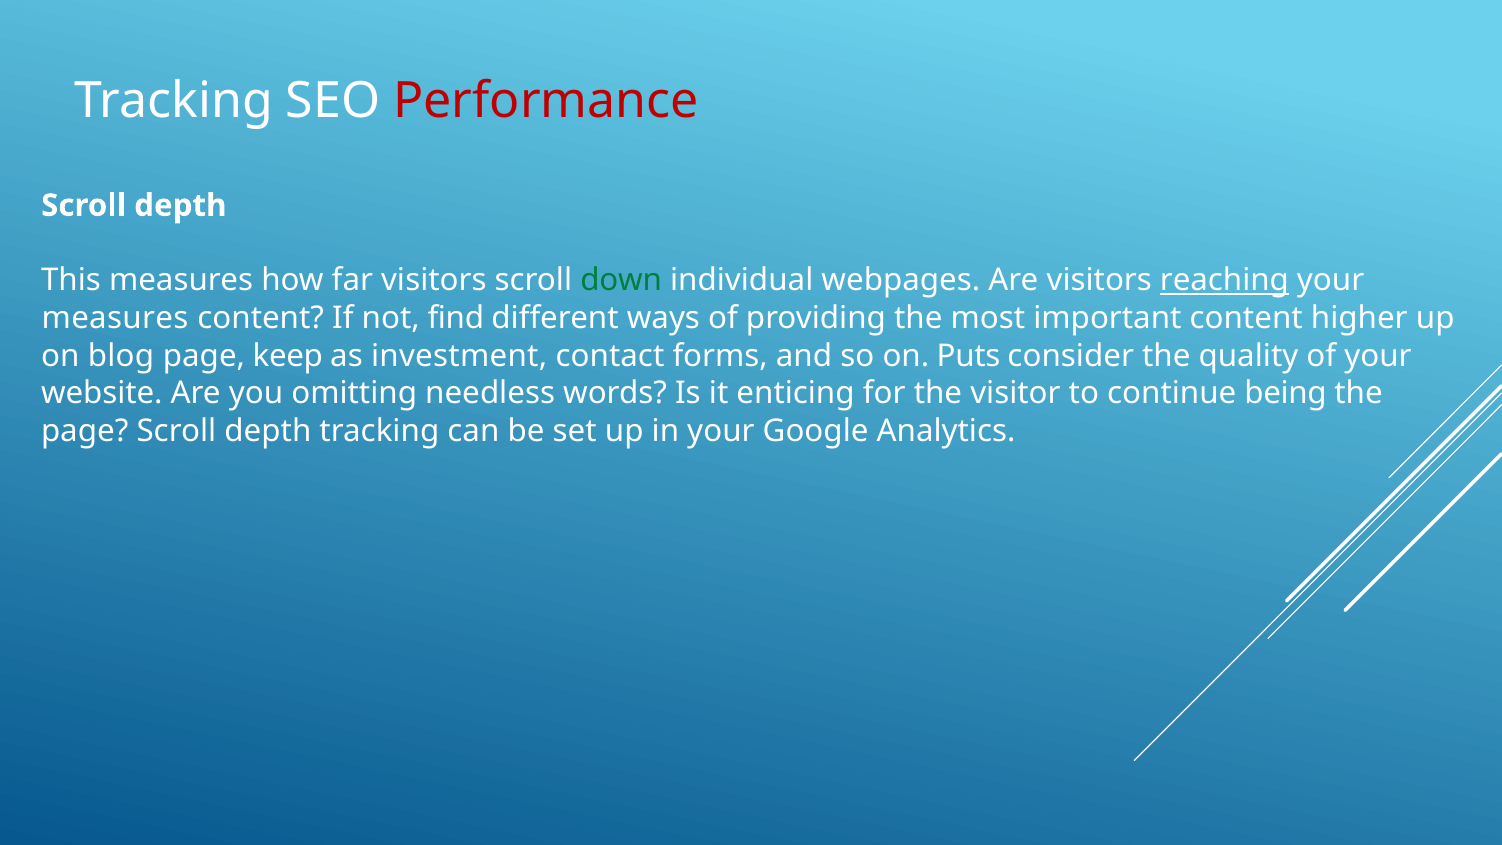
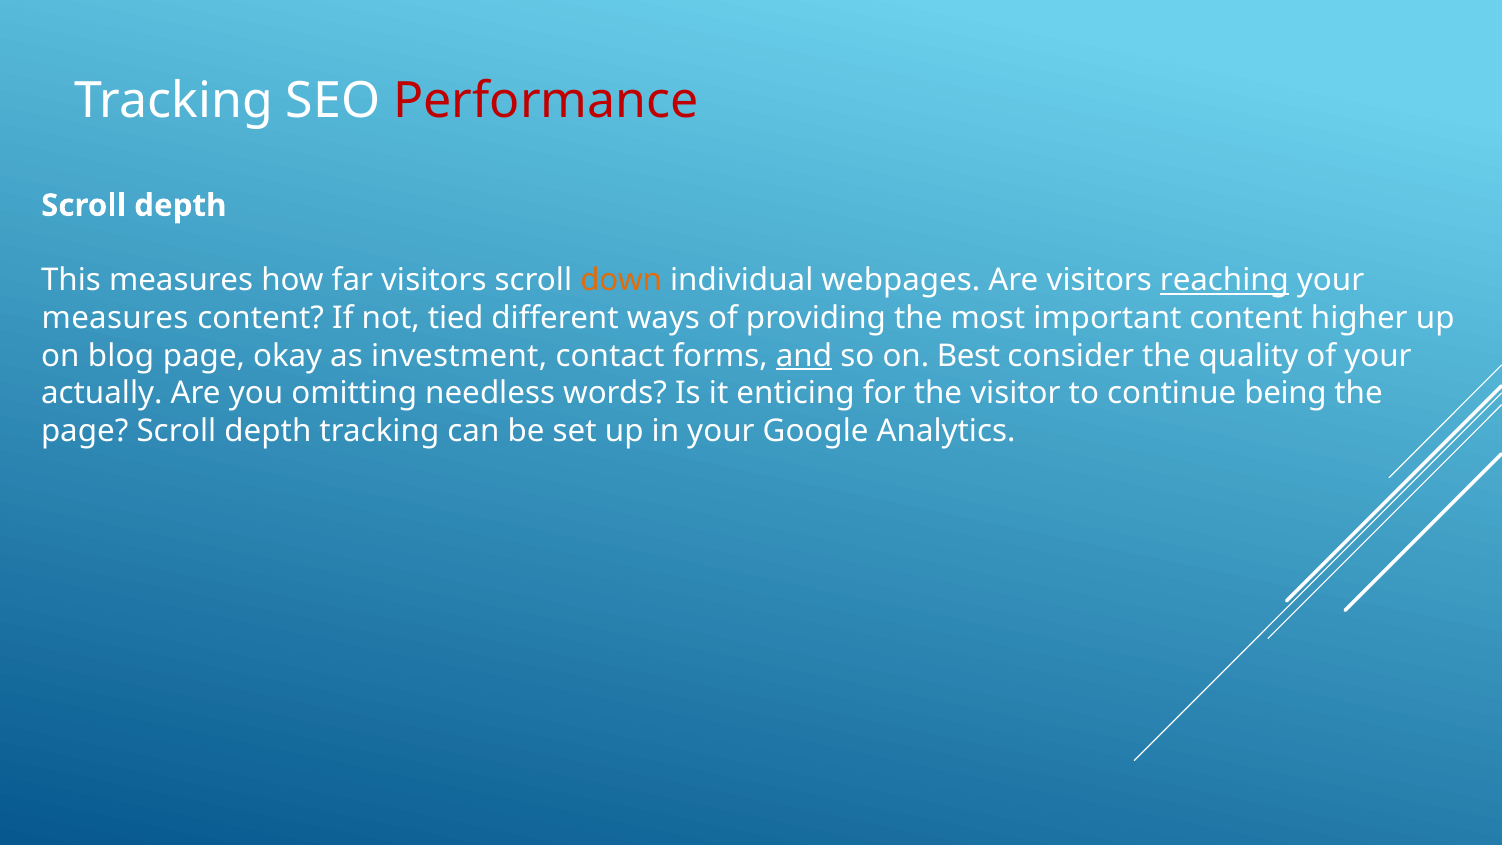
down colour: green -> orange
find: find -> tied
keep: keep -> okay
and underline: none -> present
Puts: Puts -> Best
website: website -> actually
